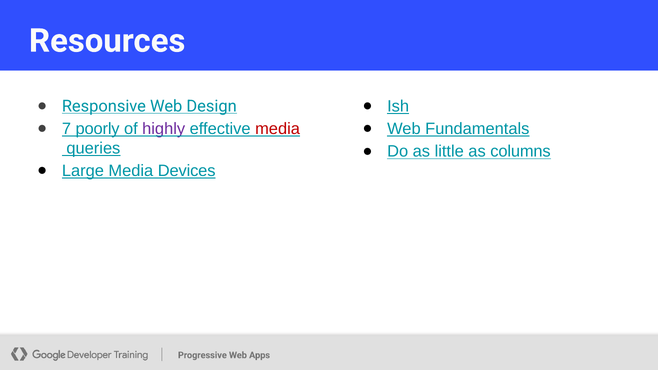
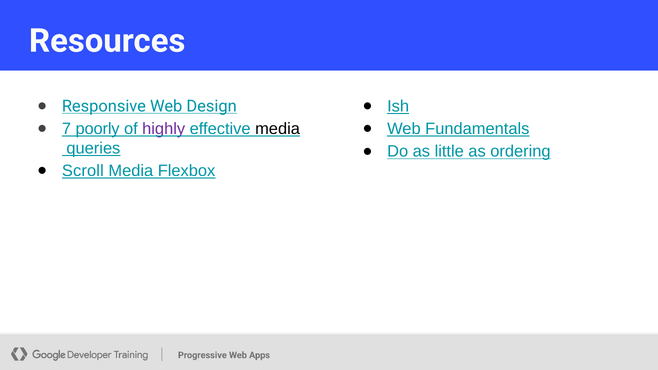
media at (278, 129) colour: red -> black
columns: columns -> ordering
Large: Large -> Scroll
Devices: Devices -> Flexbox
